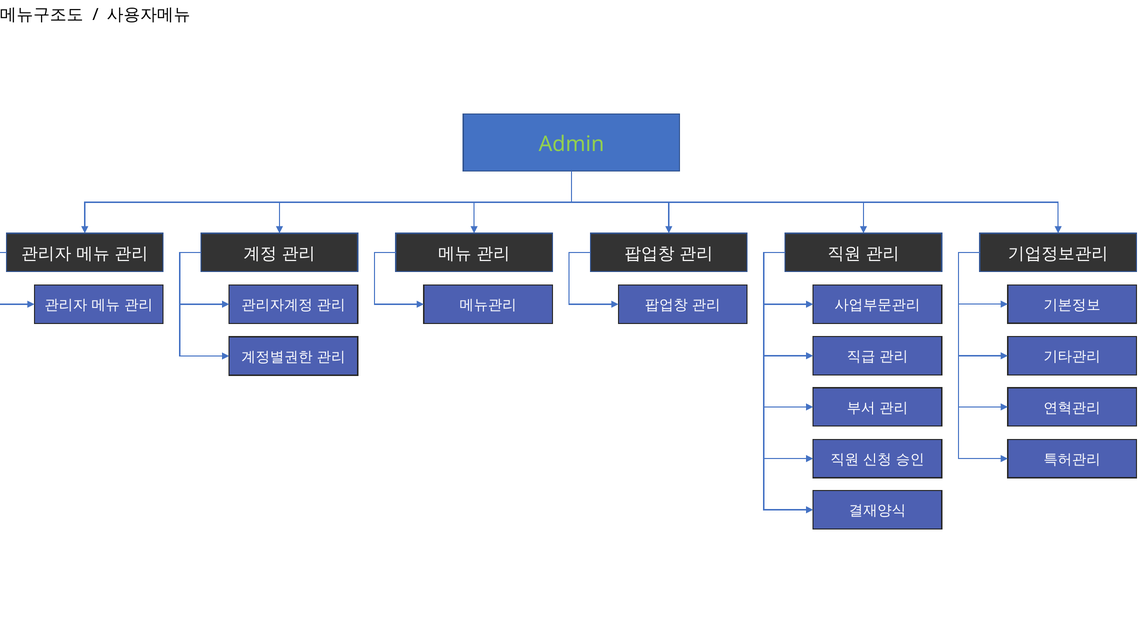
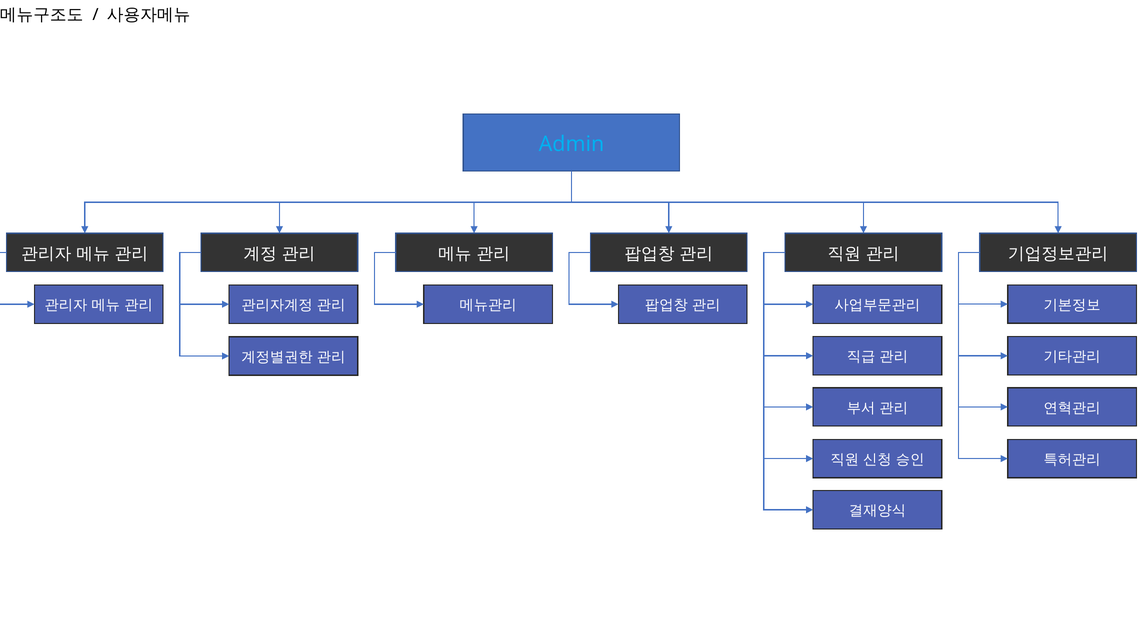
Admin colour: light green -> light blue
